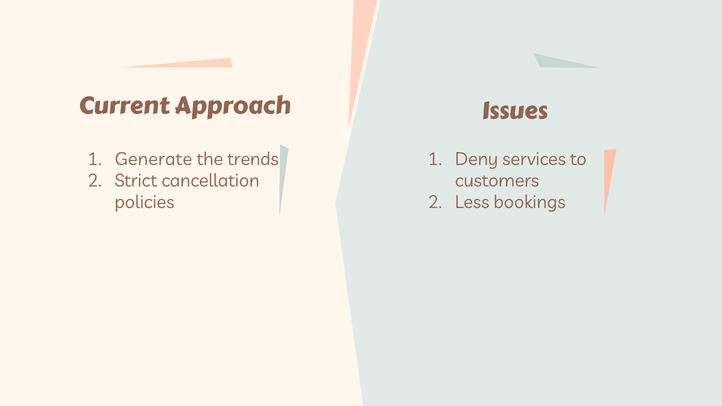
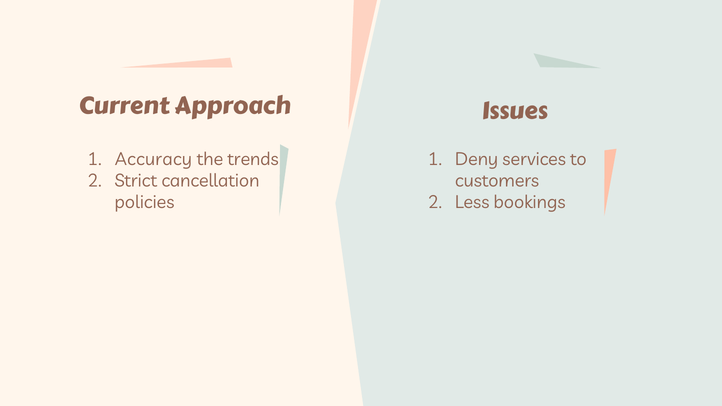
Generate: Generate -> Accuracy
